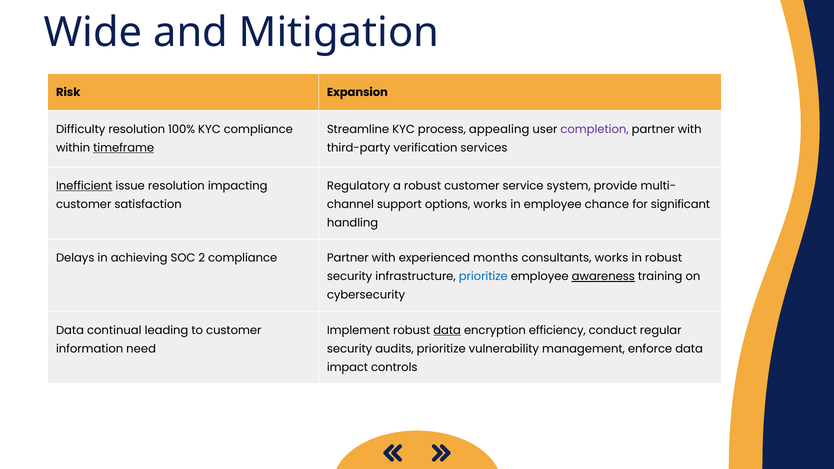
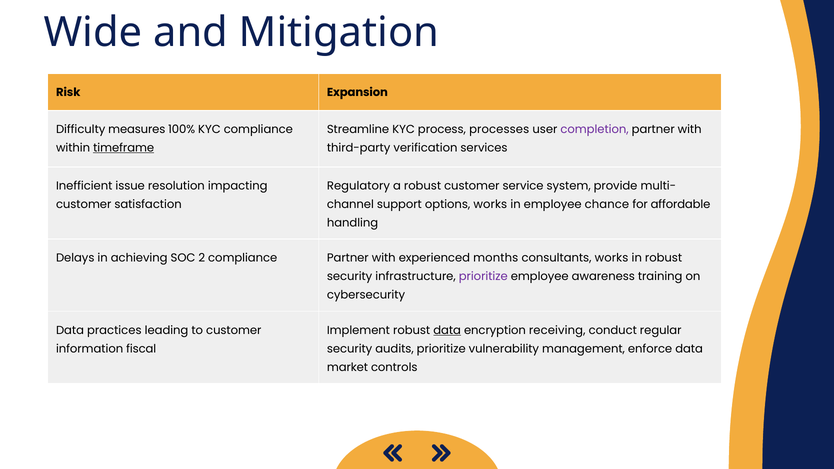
Difficulty resolution: resolution -> measures
appealing: appealing -> processes
Inefficient underline: present -> none
significant: significant -> affordable
prioritize at (483, 277) colour: blue -> purple
awareness underline: present -> none
continual: continual -> practices
efficiency: efficiency -> receiving
need: need -> fiscal
impact: impact -> market
